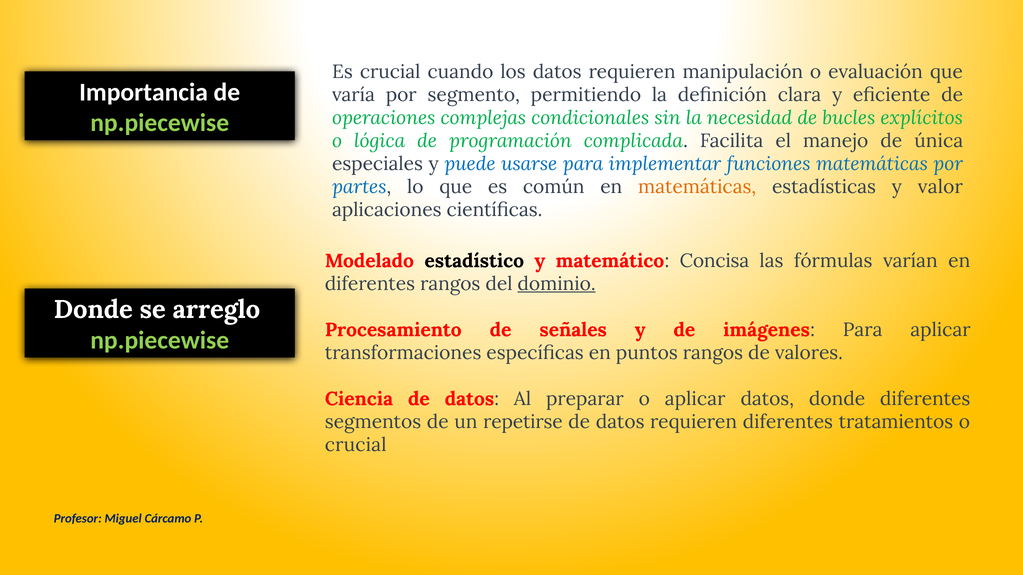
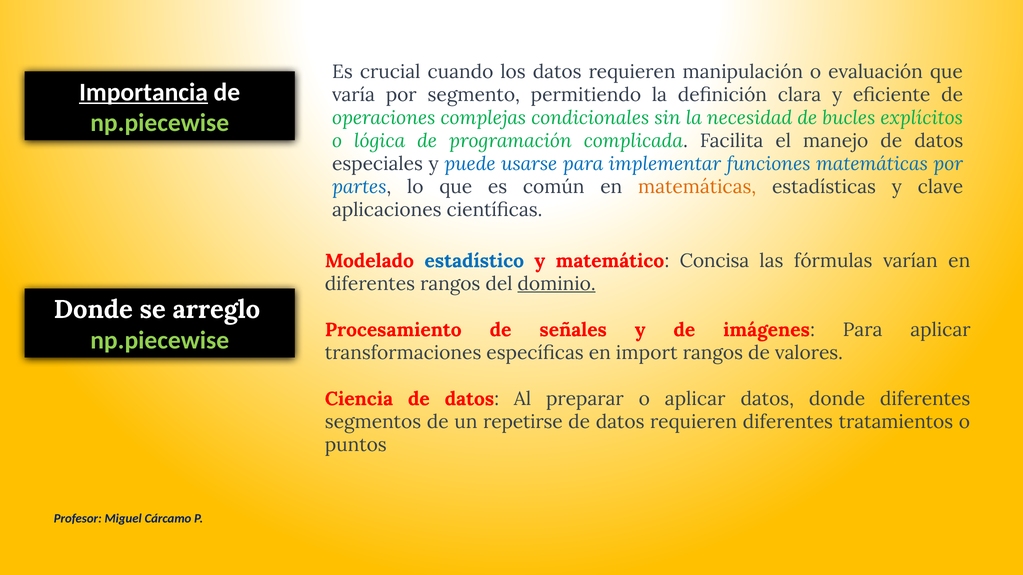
Importancia underline: none -> present
manejo de única: única -> datos
valor: valor -> clave
estadístico colour: black -> blue
puntos: puntos -> import
crucial at (356, 445): crucial -> puntos
